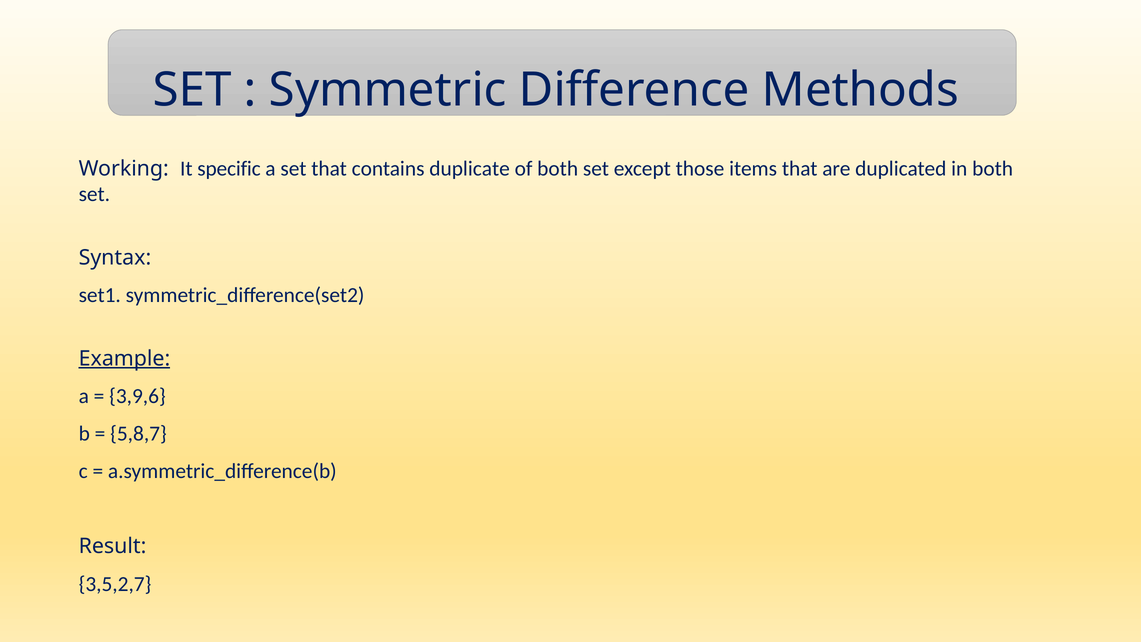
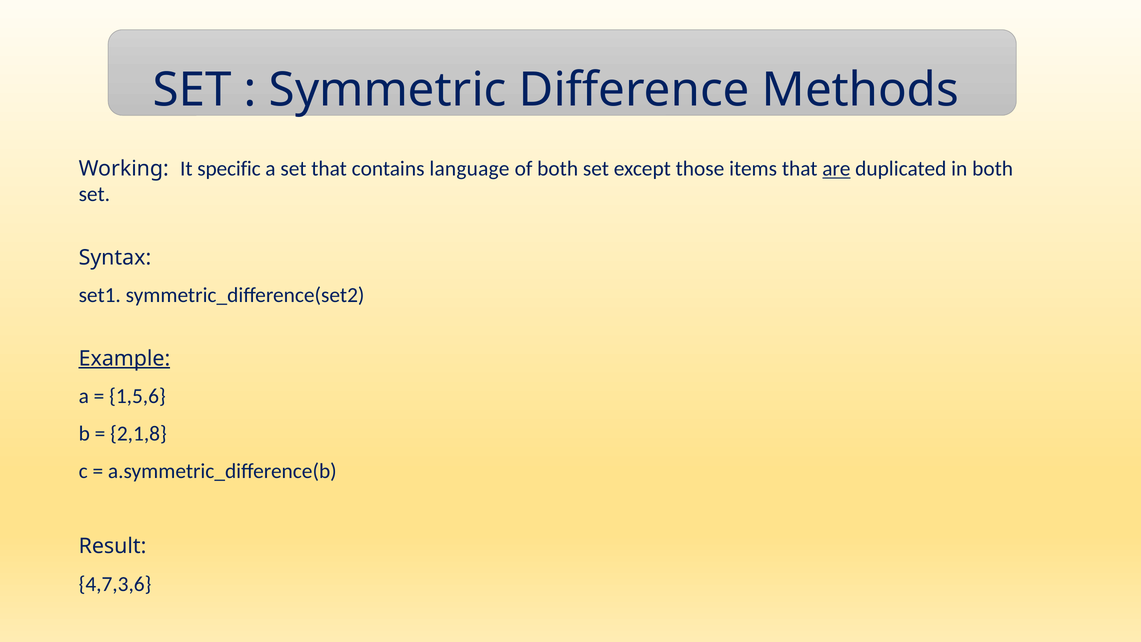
duplicate: duplicate -> language
are underline: none -> present
3,9,6: 3,9,6 -> 1,5,6
5,8,7: 5,8,7 -> 2,1,8
3,5,2,7: 3,5,2,7 -> 4,7,3,6
